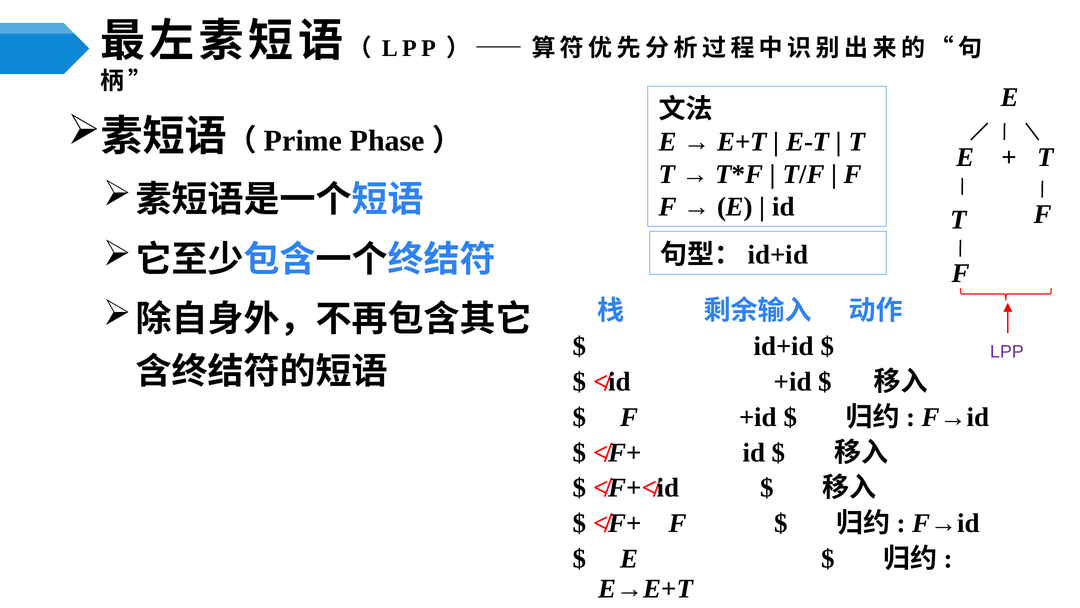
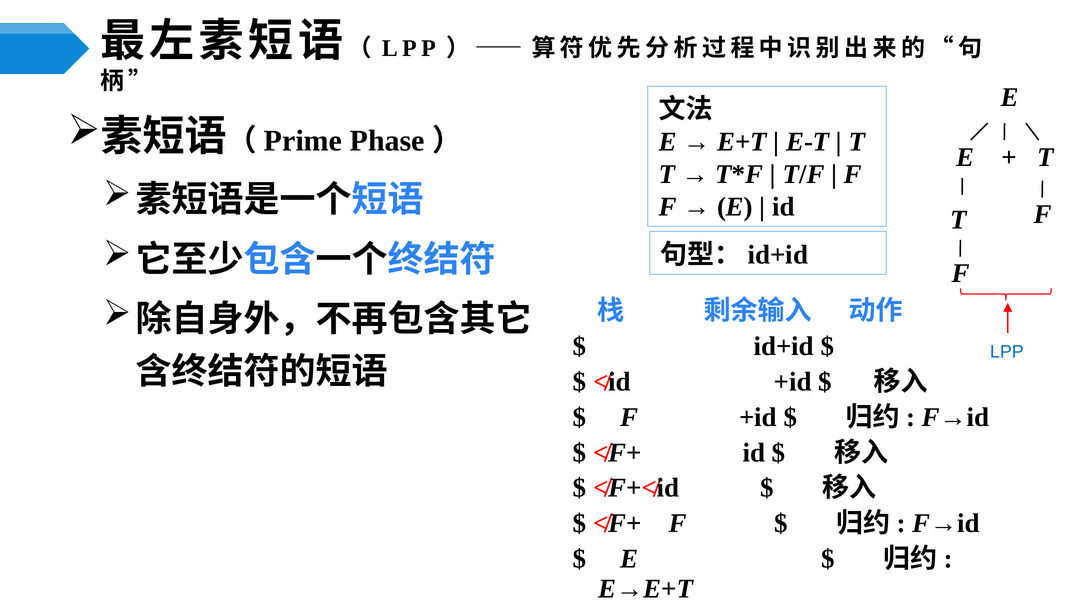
LPP at (1007, 351) colour: purple -> blue
